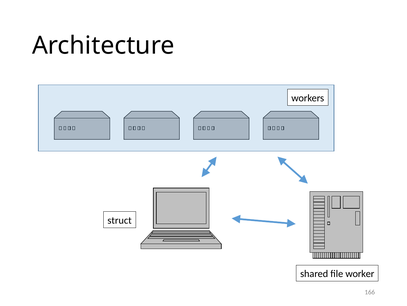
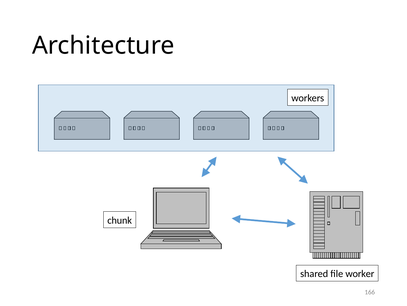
struct: struct -> chunk
